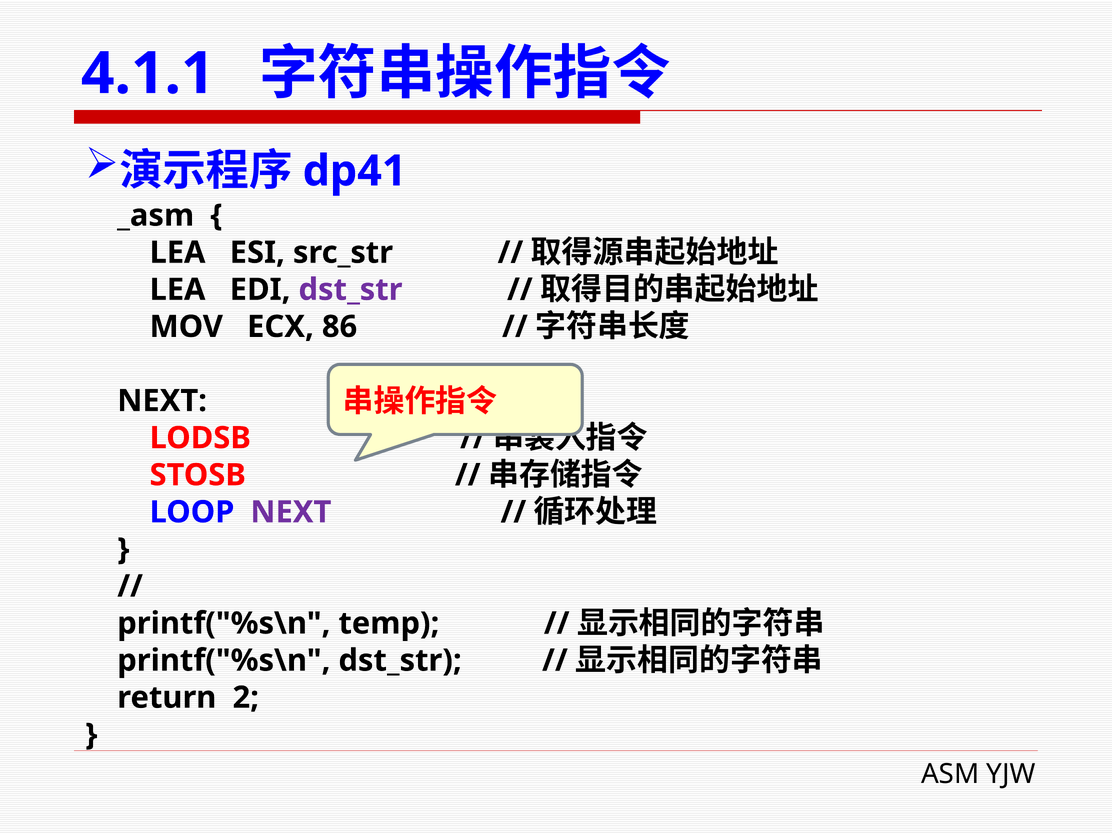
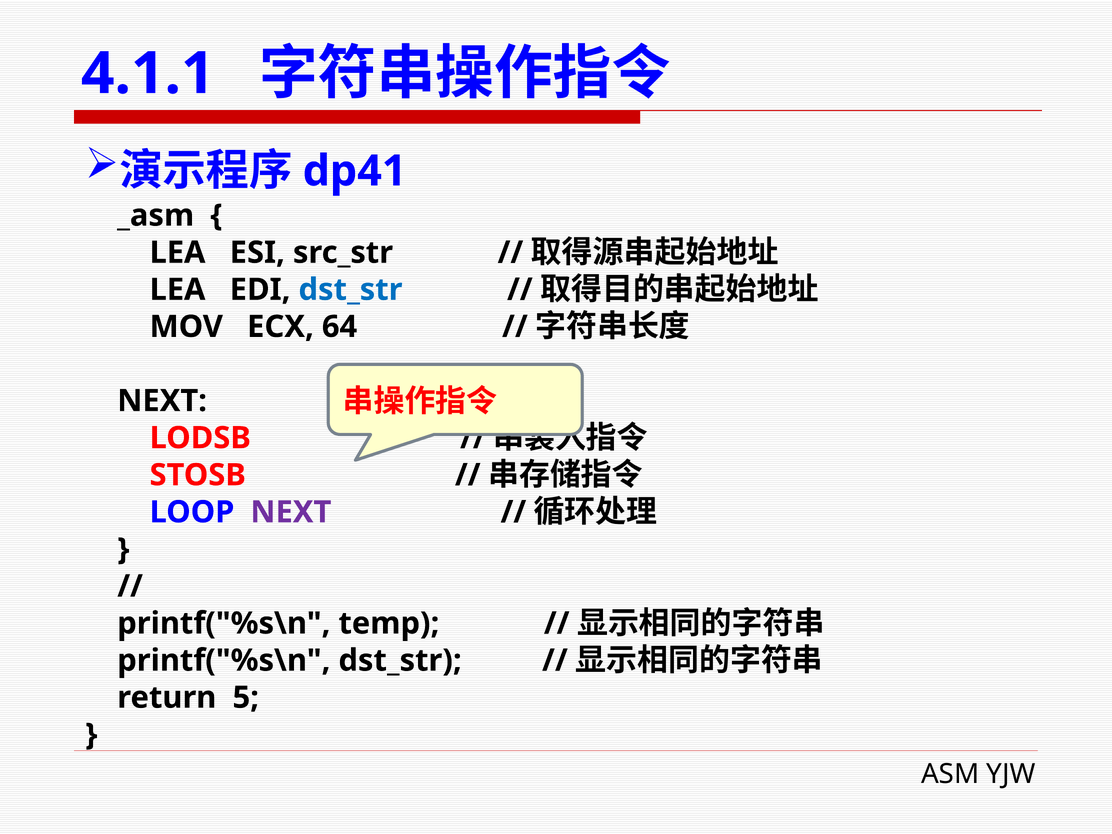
dst_str at (350, 290) colour: purple -> blue
86: 86 -> 64
2: 2 -> 5
